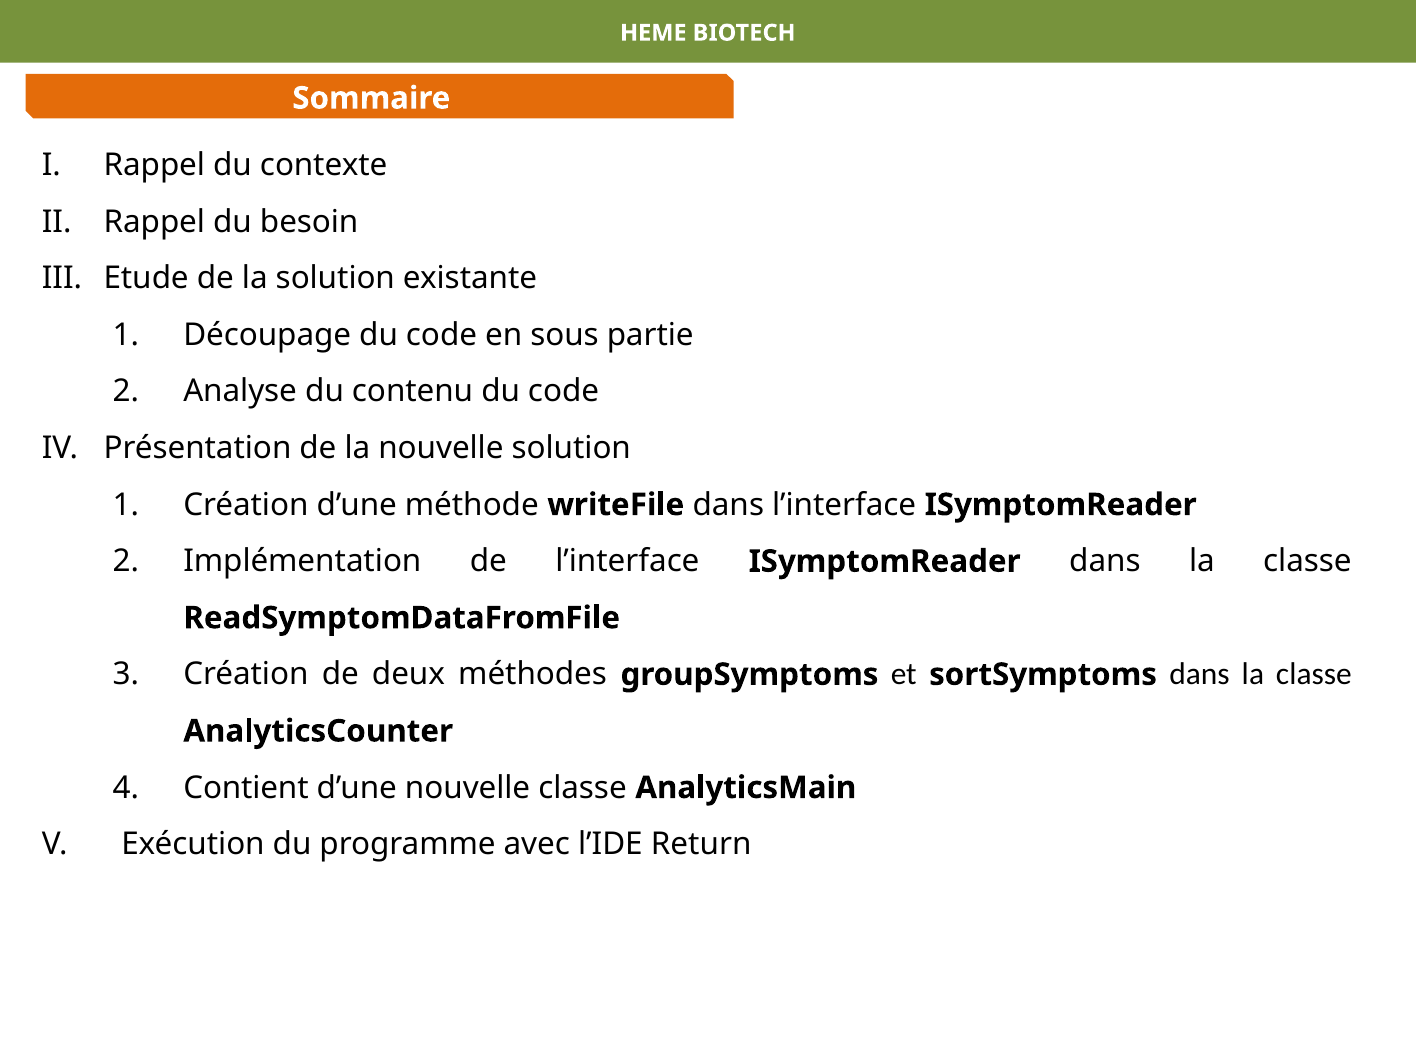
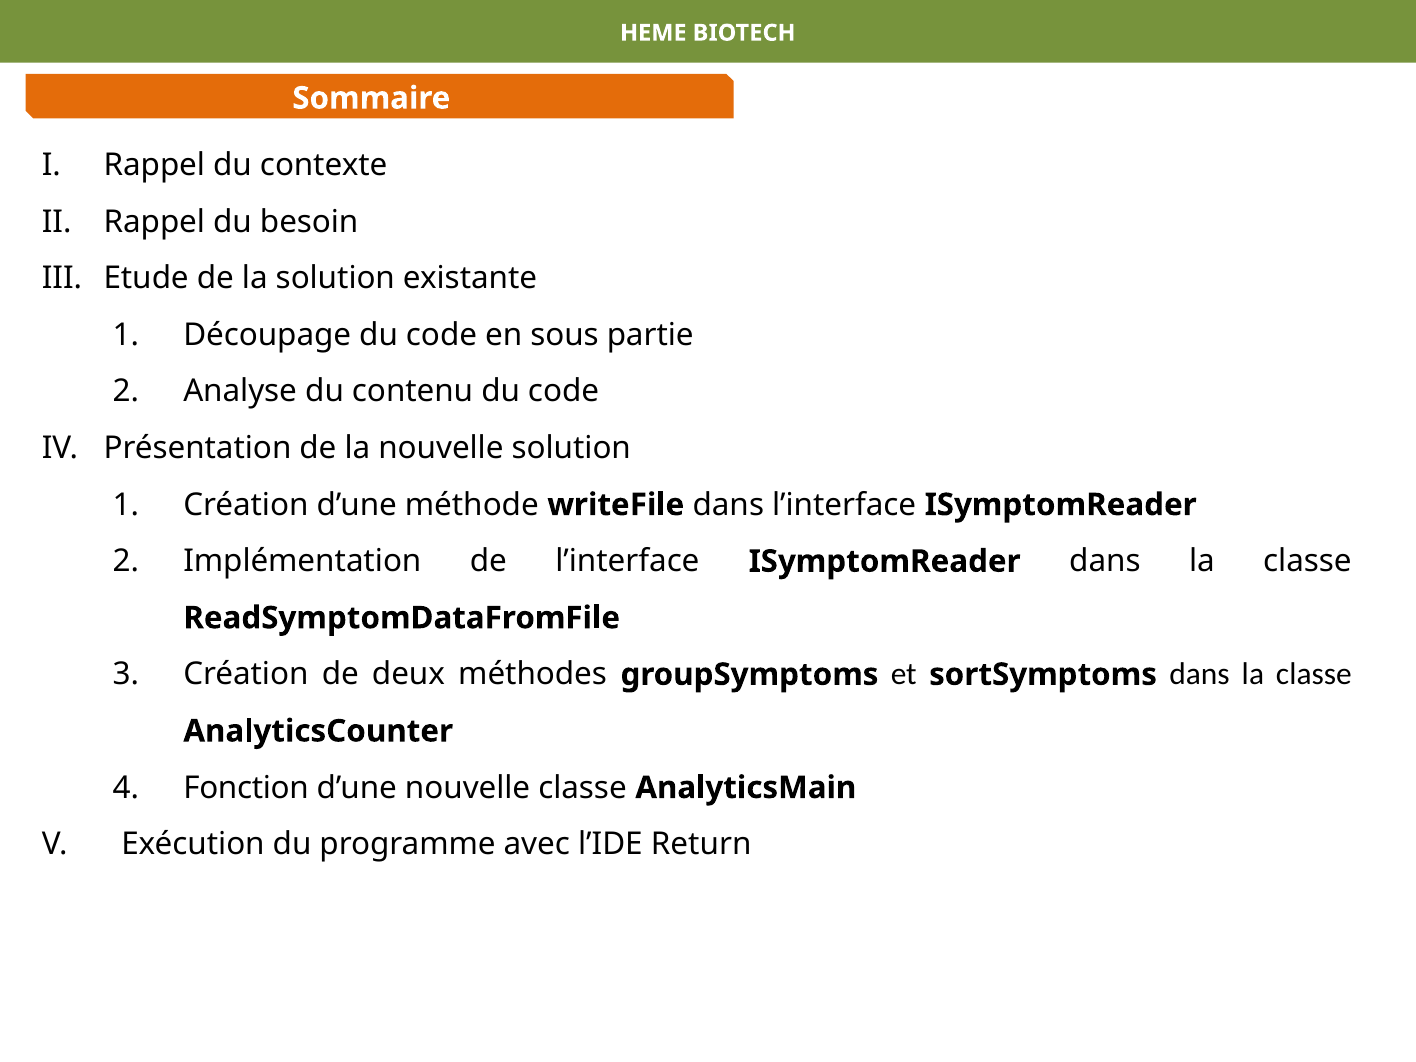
Contient: Contient -> Fonction
